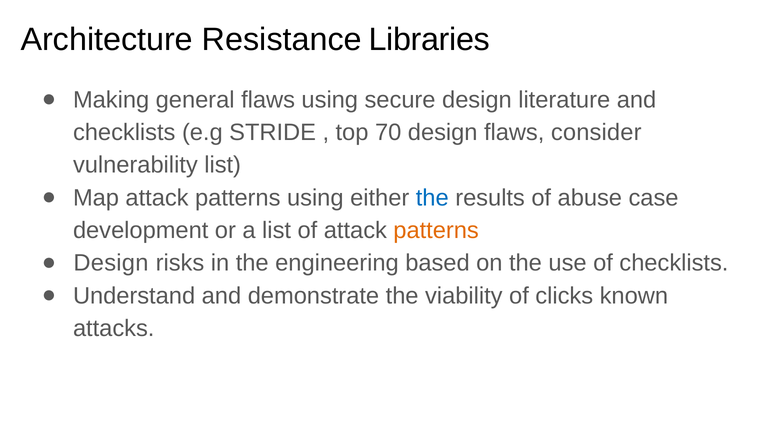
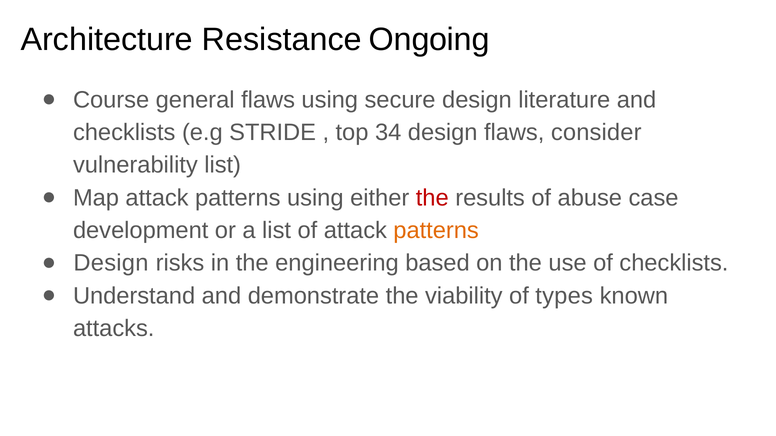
Libraries: Libraries -> Ongoing
Making: Making -> Course
70: 70 -> 34
the at (432, 198) colour: blue -> red
clicks: clicks -> types
